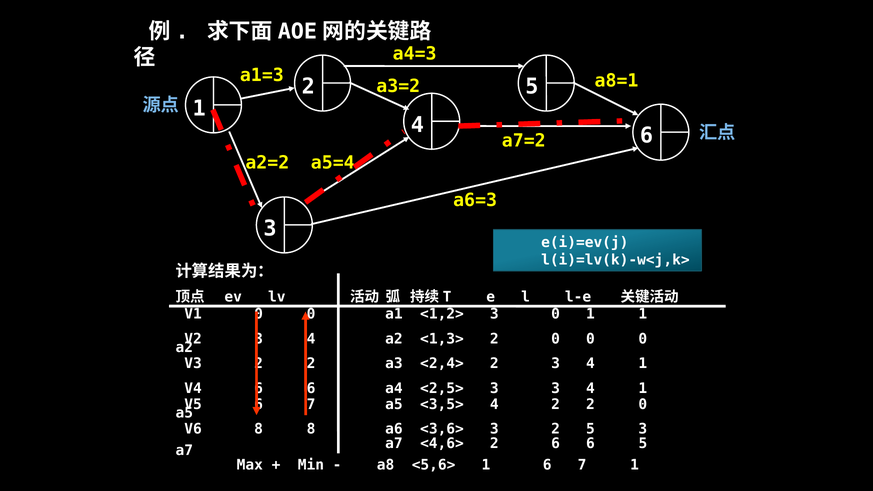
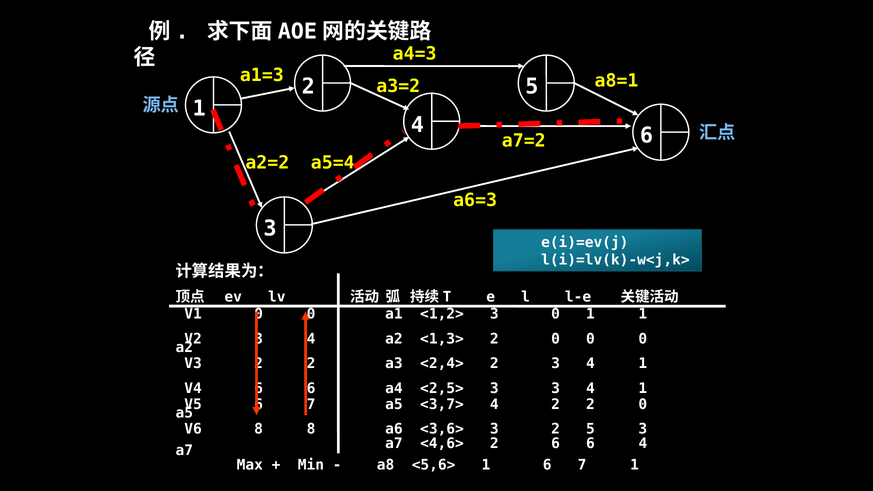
<3,5>: <3,5> -> <3,7>
6 5: 5 -> 4
